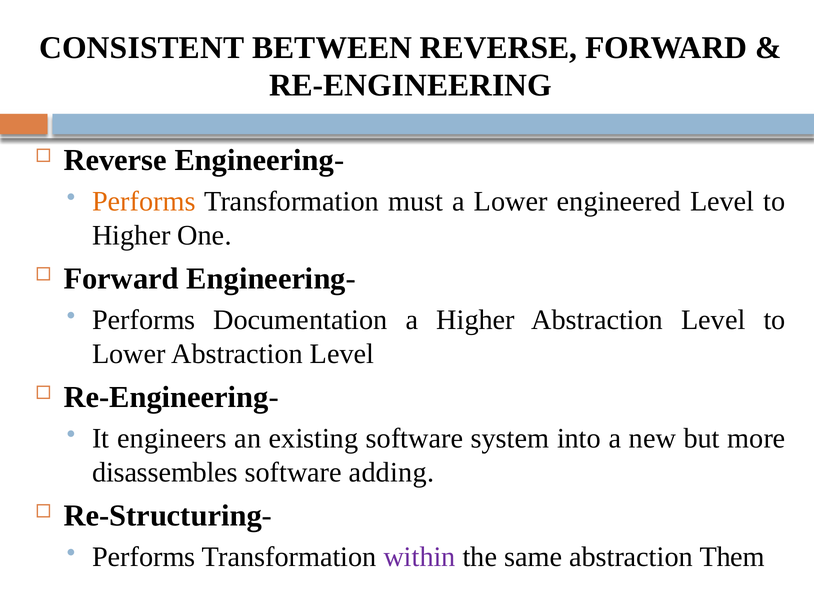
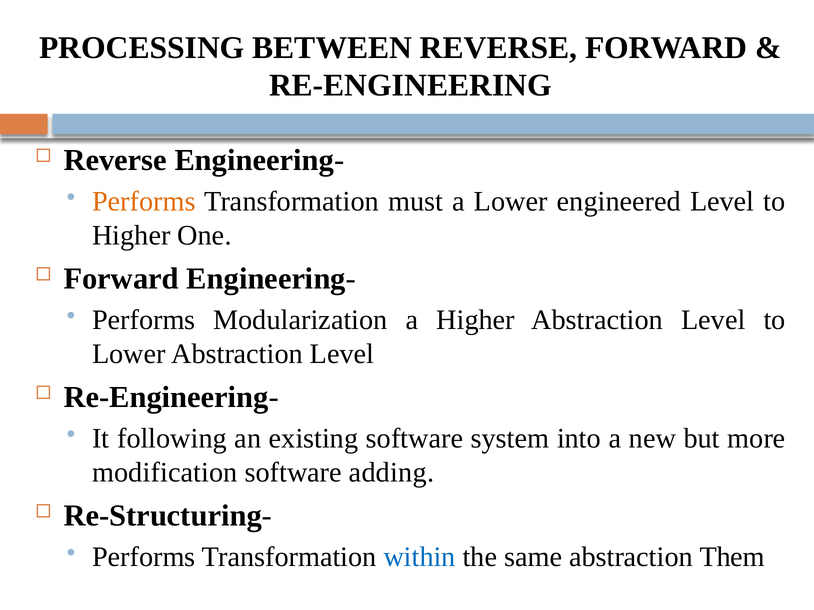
CONSISTENT: CONSISTENT -> PROCESSING
Documentation: Documentation -> Modularization
engineers: engineers -> following
disassembles: disassembles -> modification
within colour: purple -> blue
